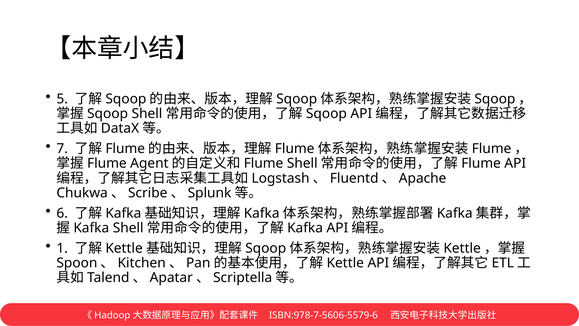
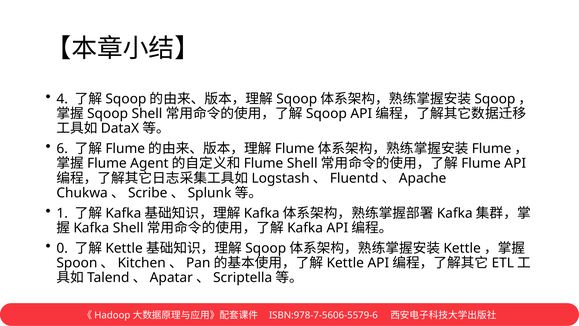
5: 5 -> 4
7: 7 -> 6
6: 6 -> 1
1: 1 -> 0
